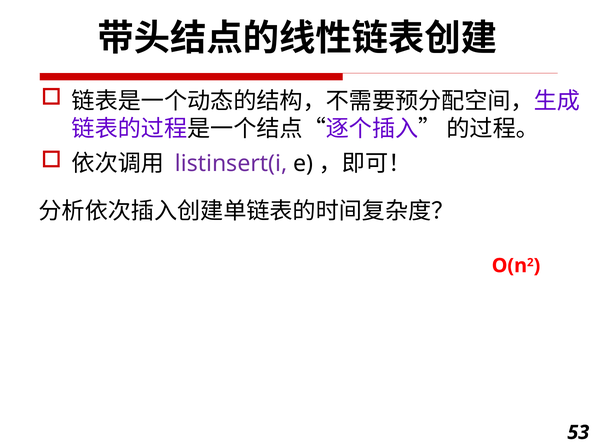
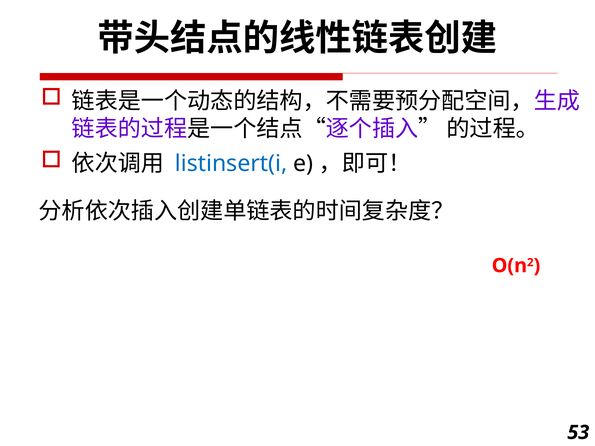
listinsert(i colour: purple -> blue
